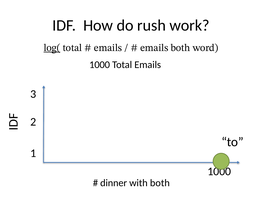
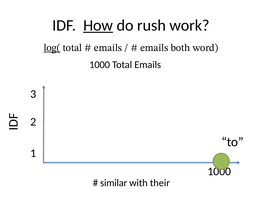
How underline: none -> present
dinner: dinner -> similar
with both: both -> their
